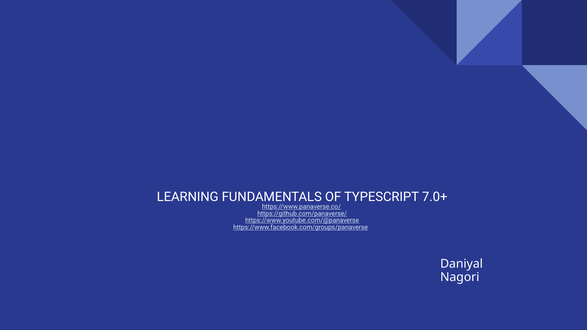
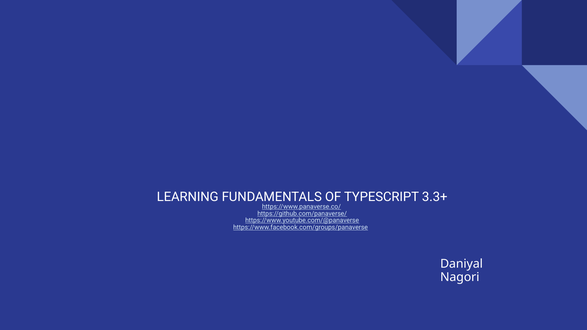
7.0+: 7.0+ -> 3.3+
